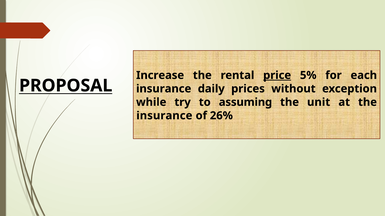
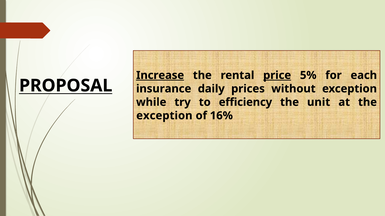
Increase underline: none -> present
assuming: assuming -> efficiency
insurance at (164, 116): insurance -> exception
26%: 26% -> 16%
